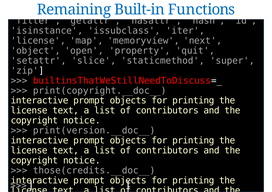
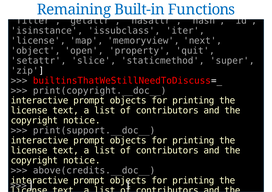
print(version.__doc__: print(version.__doc__ -> print(support.__doc__
those(credits.__doc__: those(credits.__doc__ -> above(credits.__doc__
